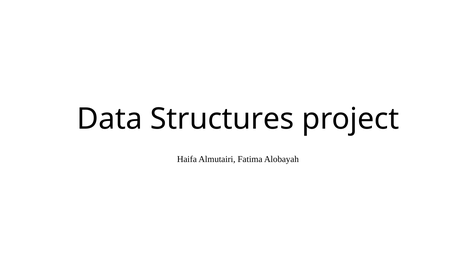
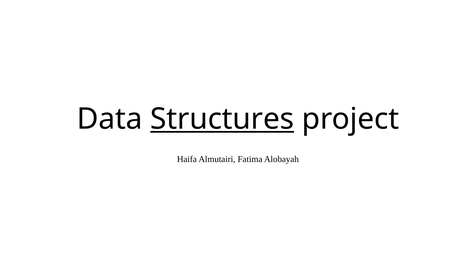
Structures underline: none -> present
